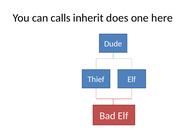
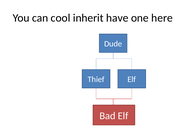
calls: calls -> cool
does: does -> have
